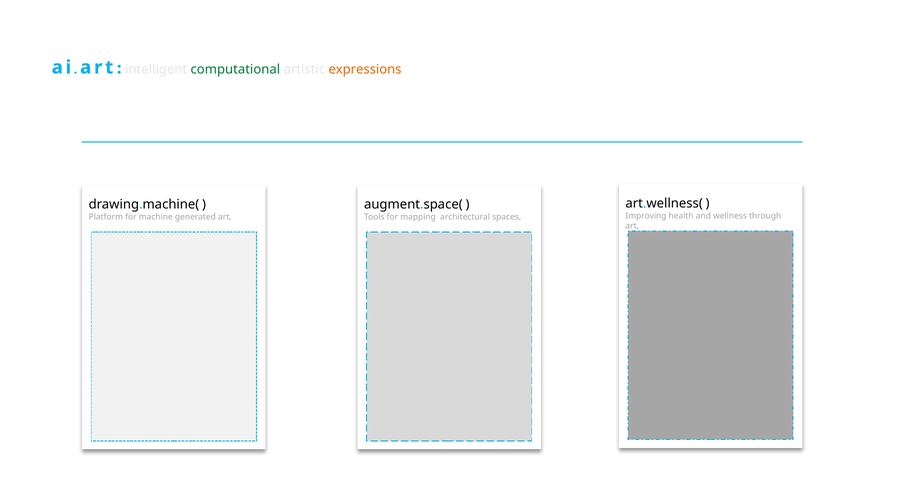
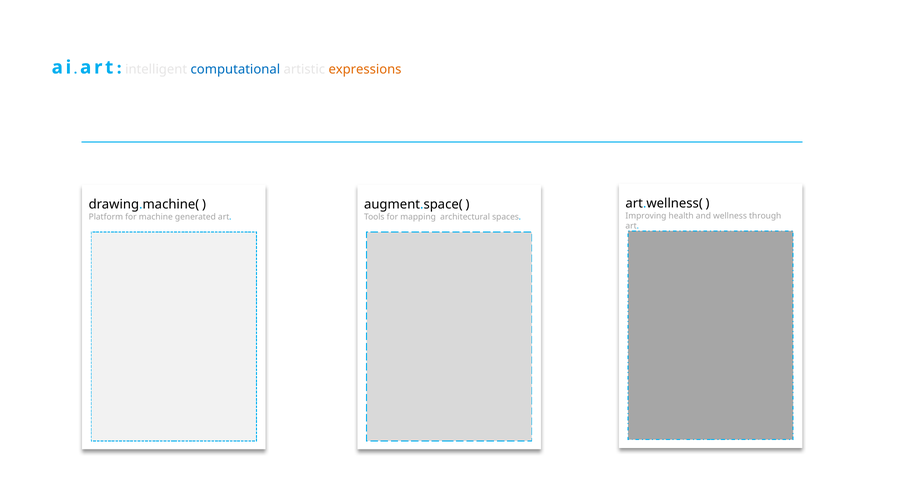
computational colour: green -> blue
